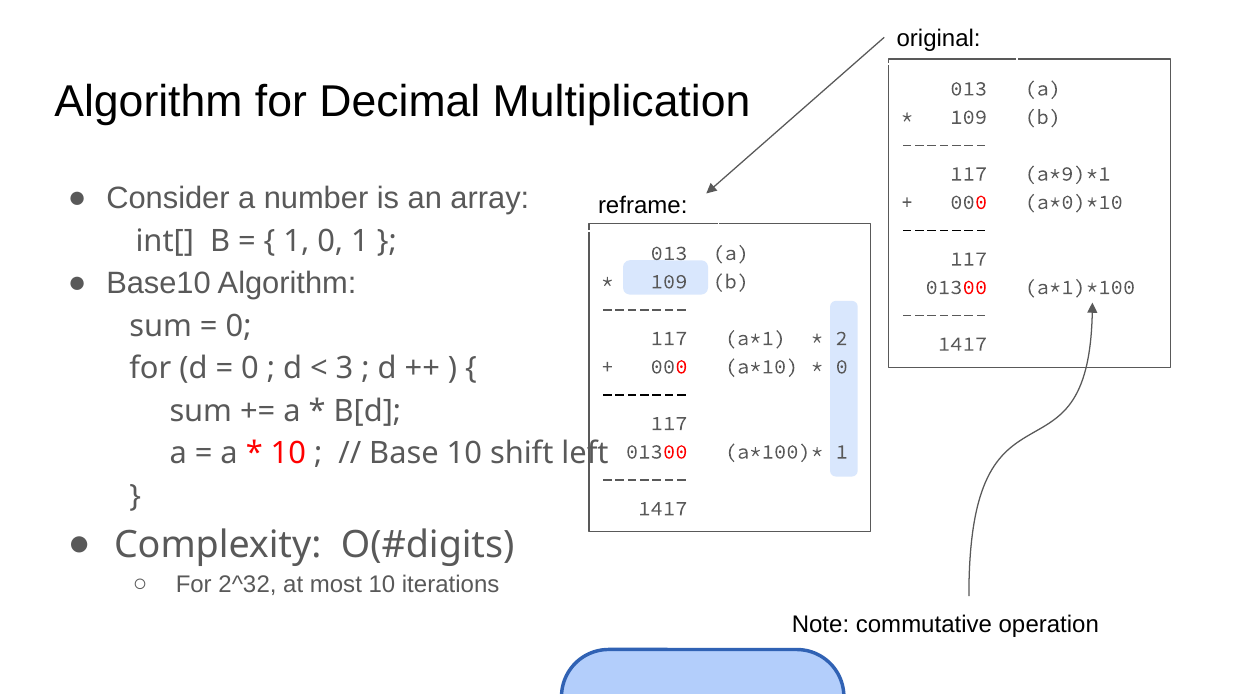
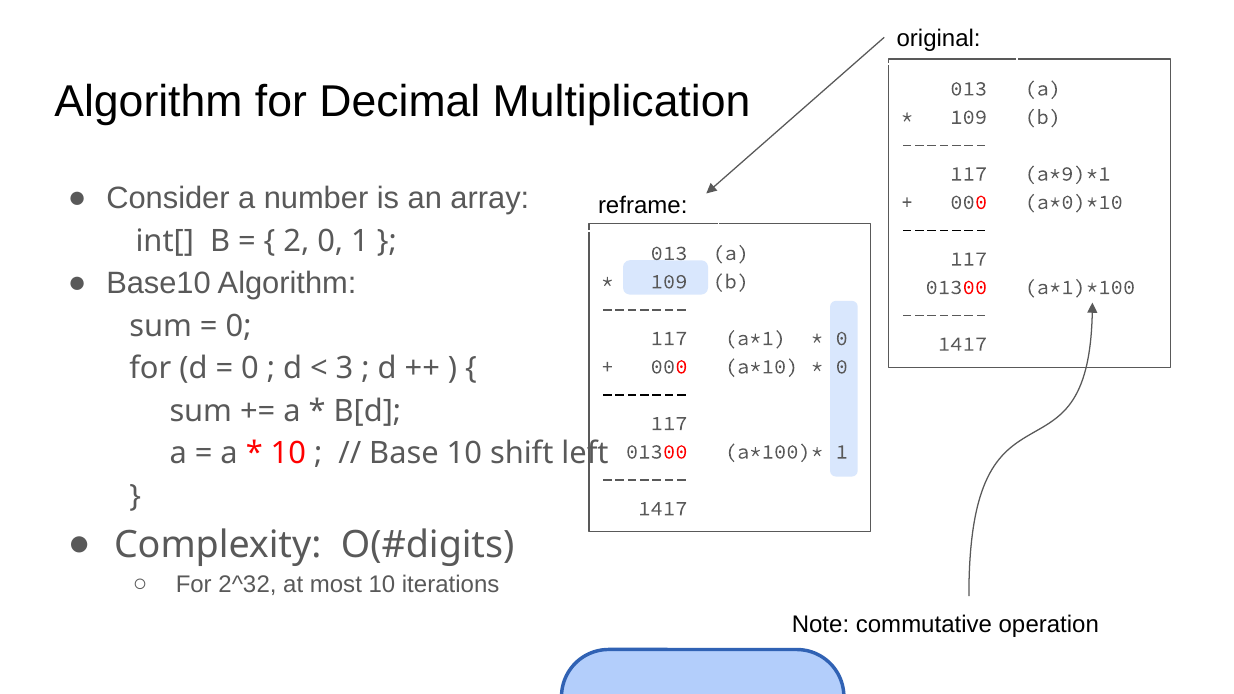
1 at (296, 241): 1 -> 2
2 at (842, 338): 2 -> 0
